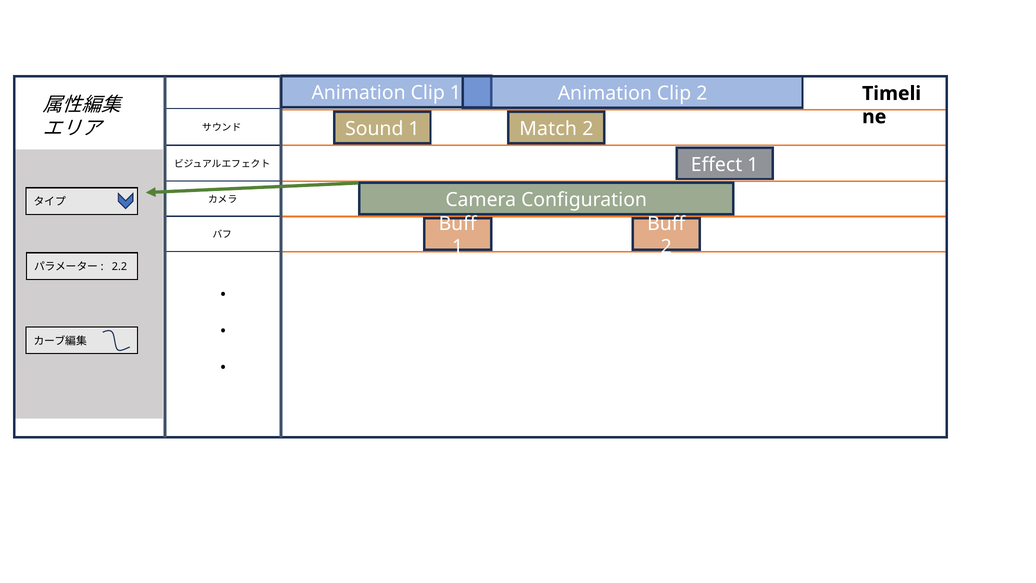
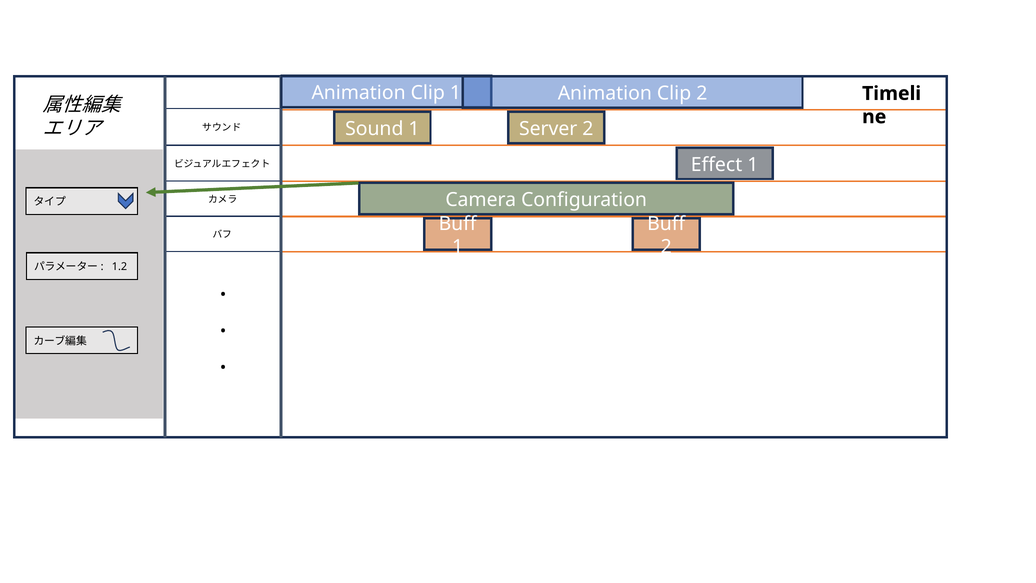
Match: Match -> Server
2.2: 2.2 -> 1.2
